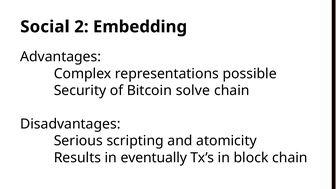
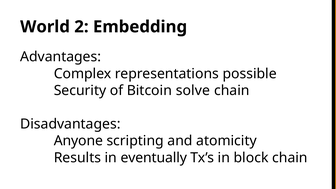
Social: Social -> World
Serious: Serious -> Anyone
